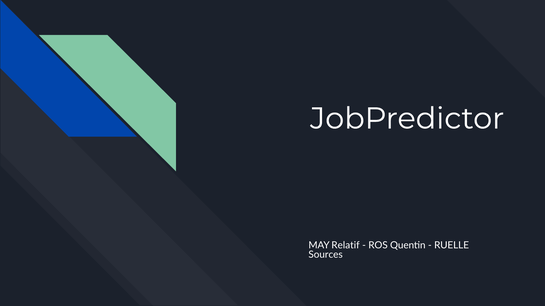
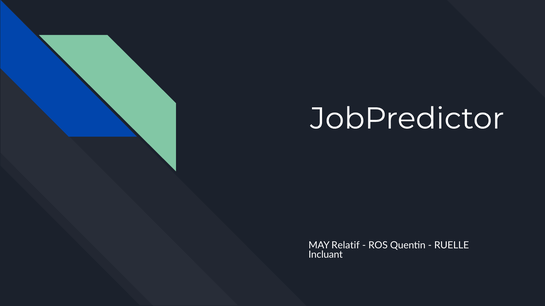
Sources: Sources -> Incluant
